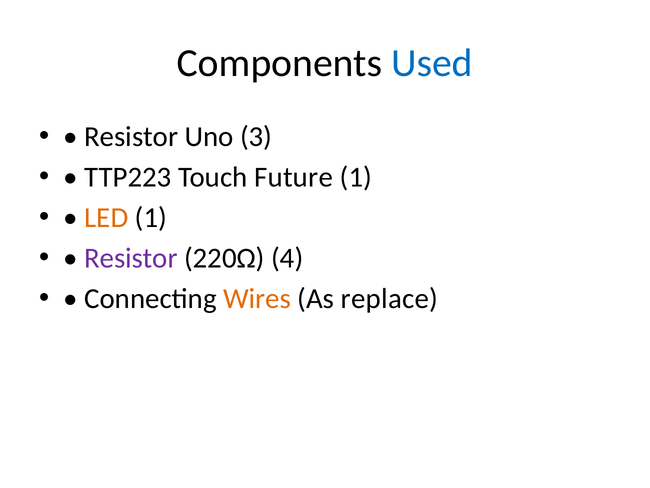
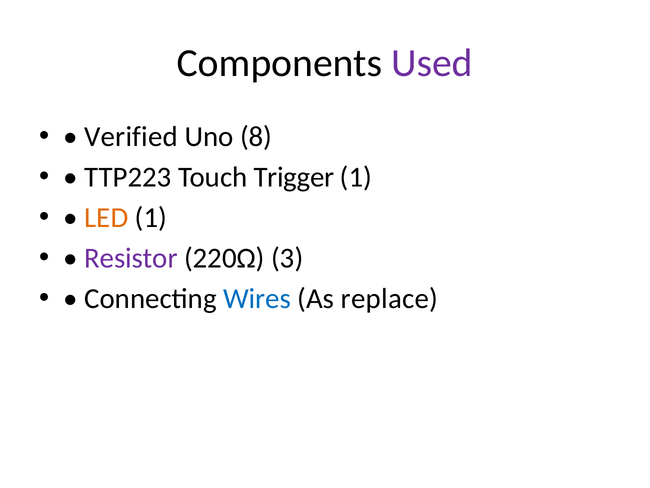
Used colour: blue -> purple
Resistor at (131, 136): Resistor -> Verified
3: 3 -> 8
Future: Future -> Trigger
4: 4 -> 3
Wires colour: orange -> blue
